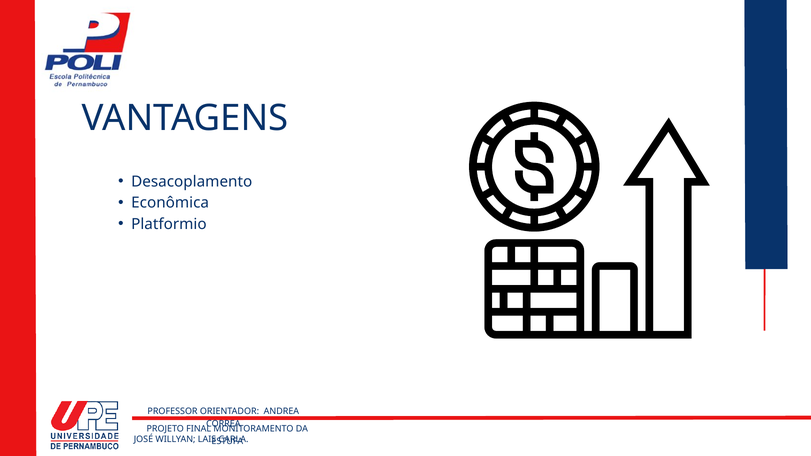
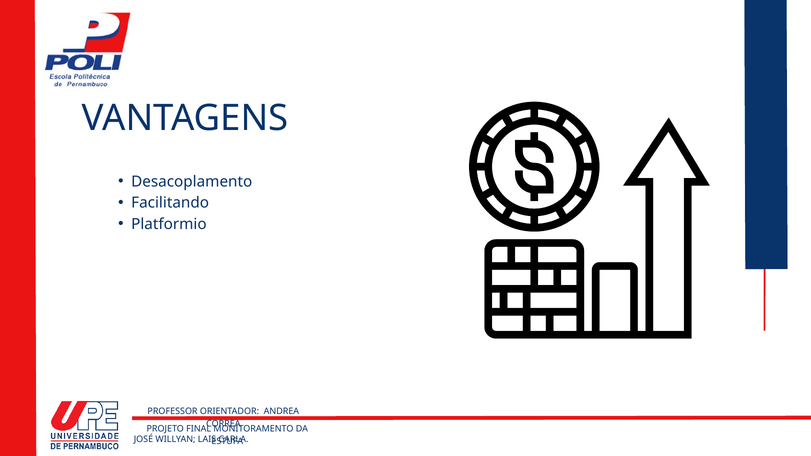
Econômica: Econômica -> Facilitando
